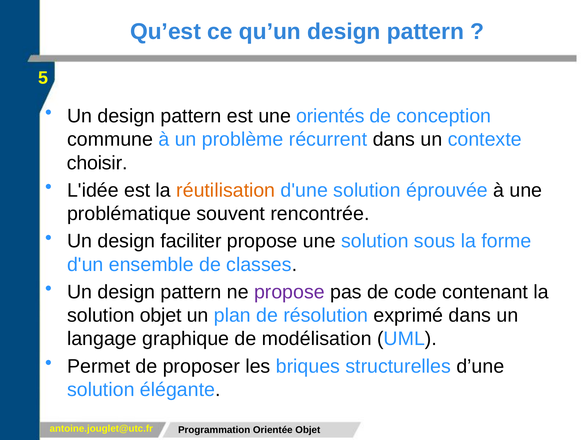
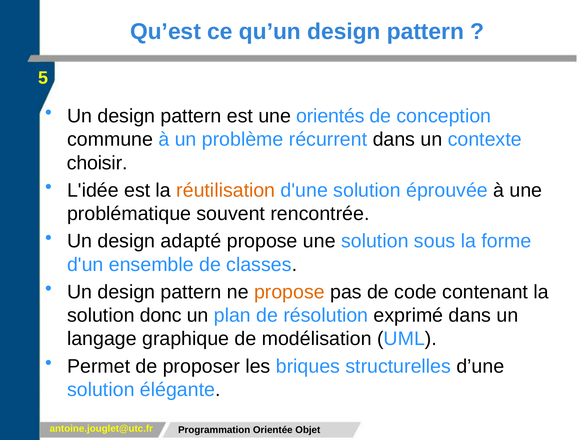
faciliter: faciliter -> adapté
propose at (289, 292) colour: purple -> orange
solution objet: objet -> donc
